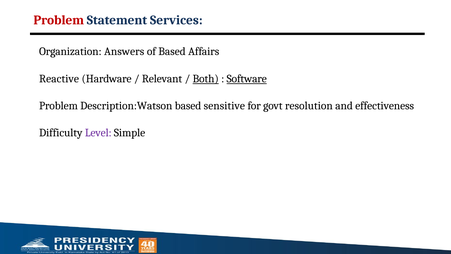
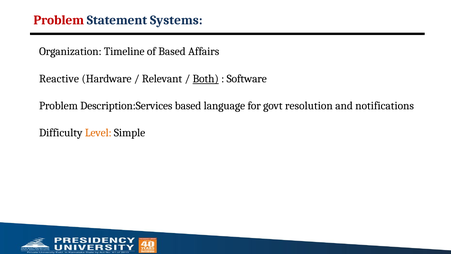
Services: Services -> Systems
Answers: Answers -> Timeline
Software underline: present -> none
Description:Watson: Description:Watson -> Description:Services
sensitive: sensitive -> language
effectiveness: effectiveness -> notifications
Level colour: purple -> orange
